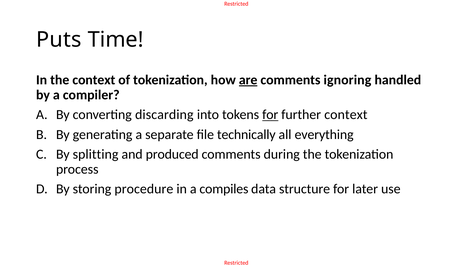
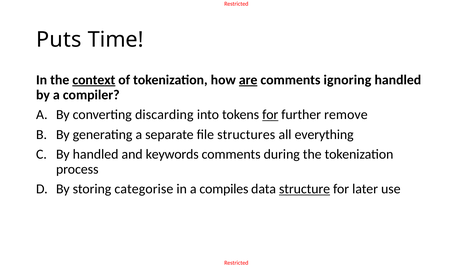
context at (94, 80) underline: none -> present
further context: context -> remove
technically: technically -> structures
By splitting: splitting -> handled
produced: produced -> keywords
procedure: procedure -> categorise
structure underline: none -> present
